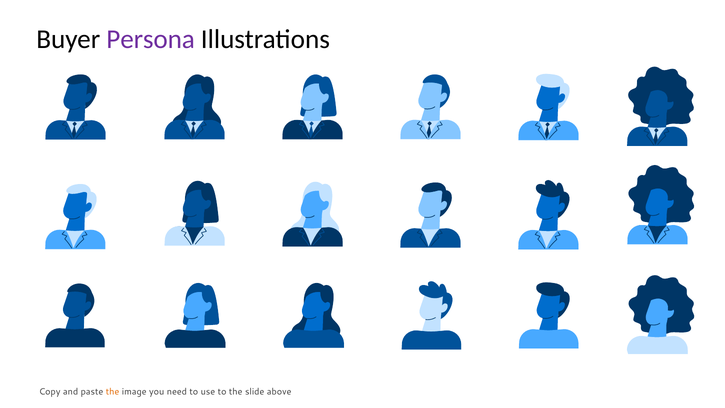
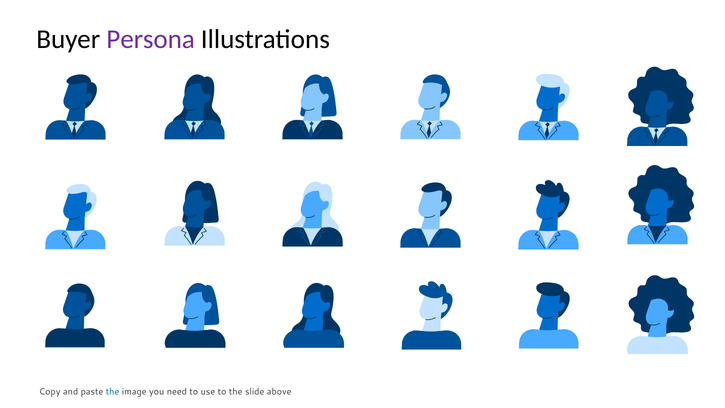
the at (113, 392) colour: orange -> blue
